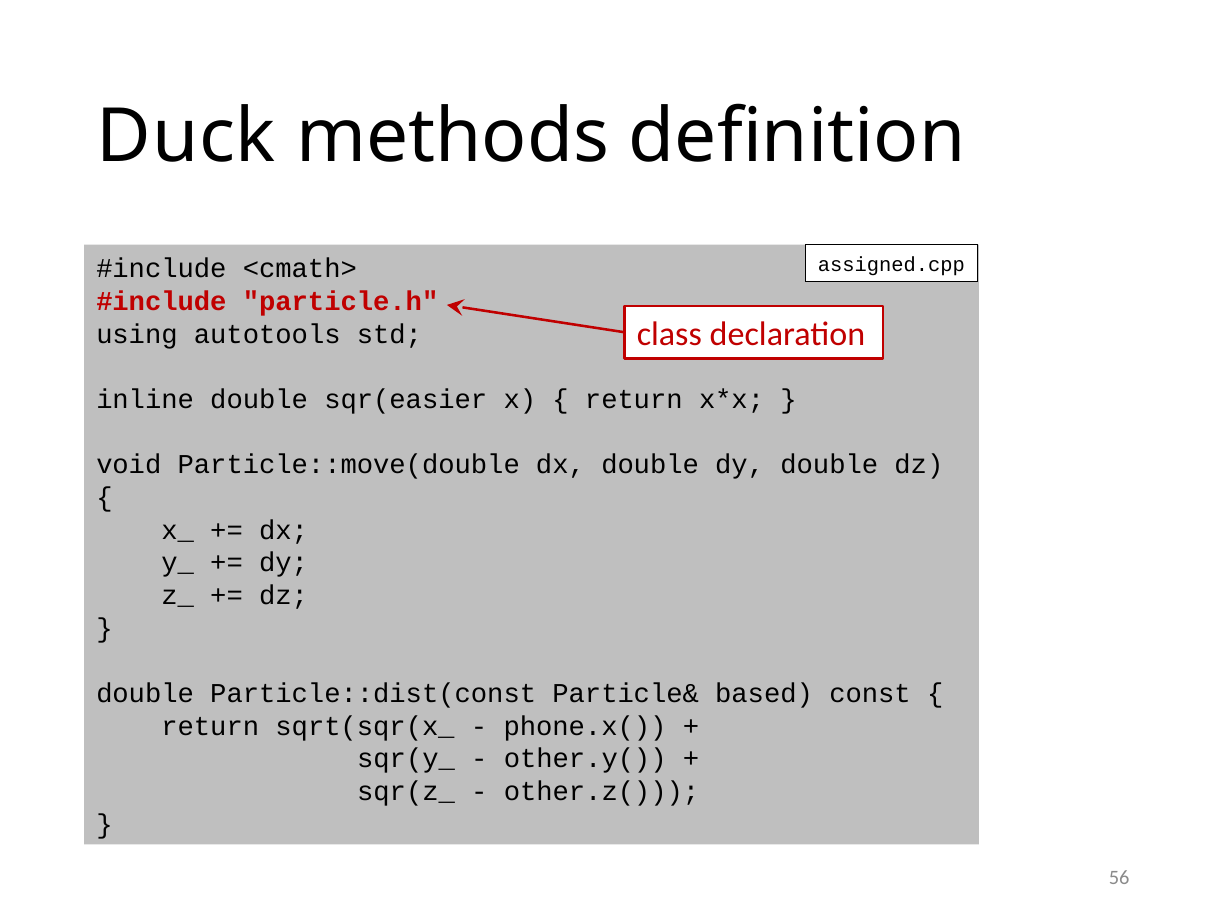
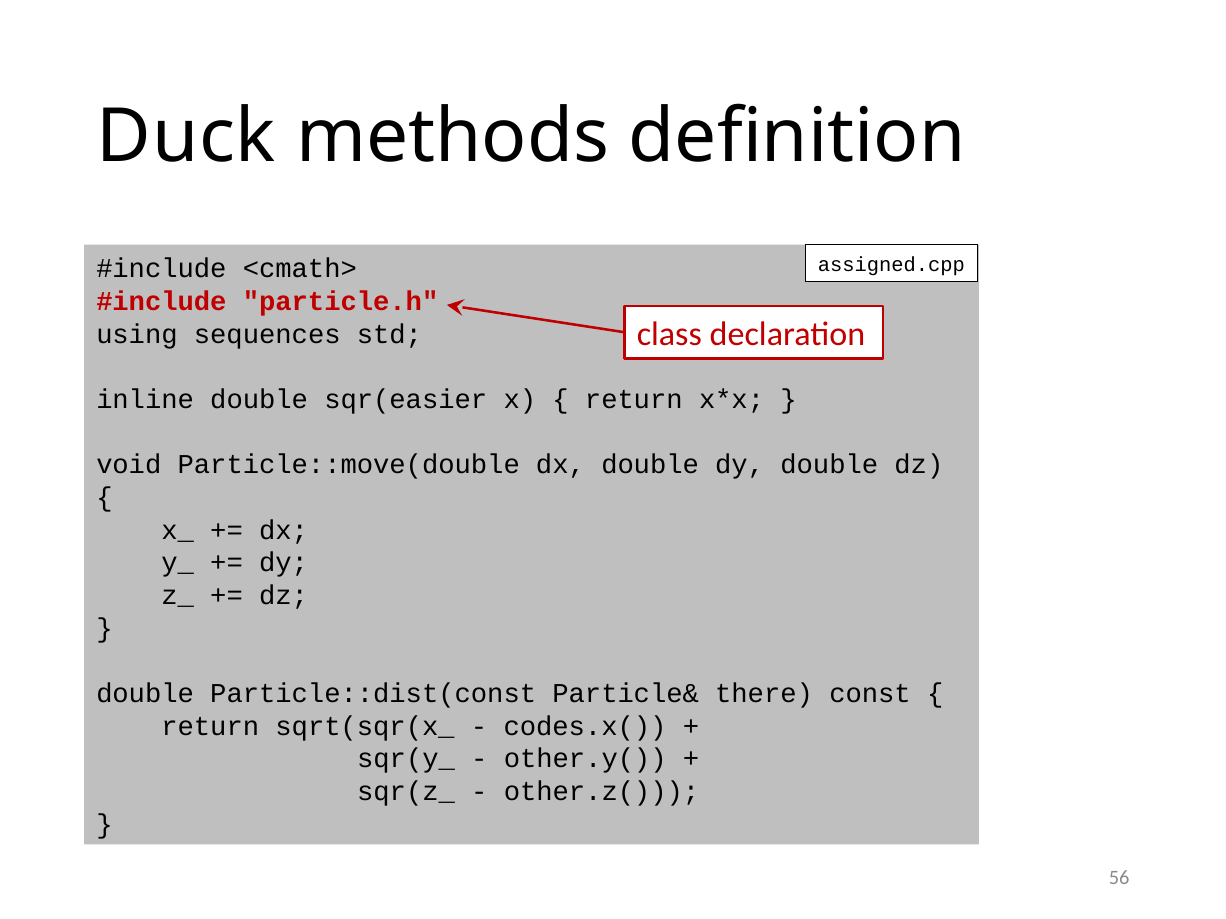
autotools: autotools -> sequences
based: based -> there
phone.x(: phone.x( -> codes.x(
